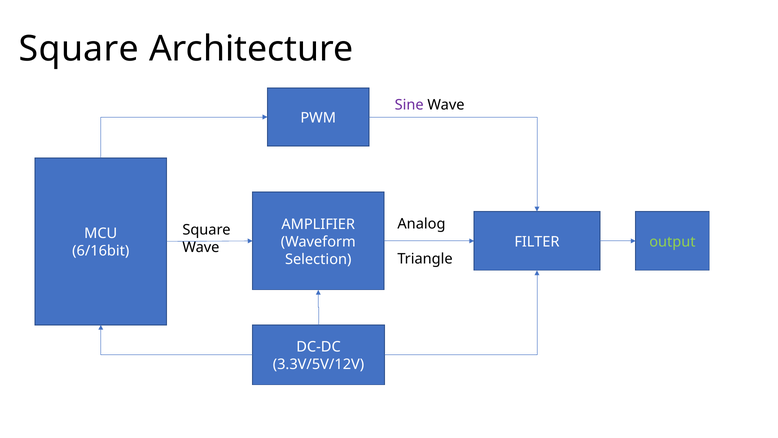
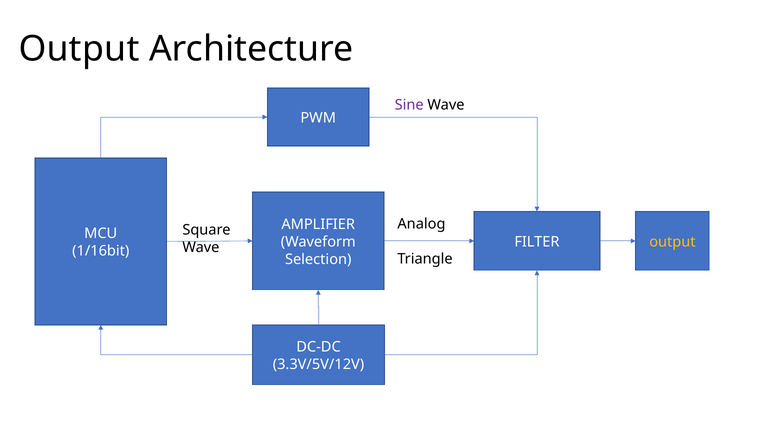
Square at (79, 49): Square -> Output
output at (672, 242) colour: light green -> yellow
6/16bit: 6/16bit -> 1/16bit
